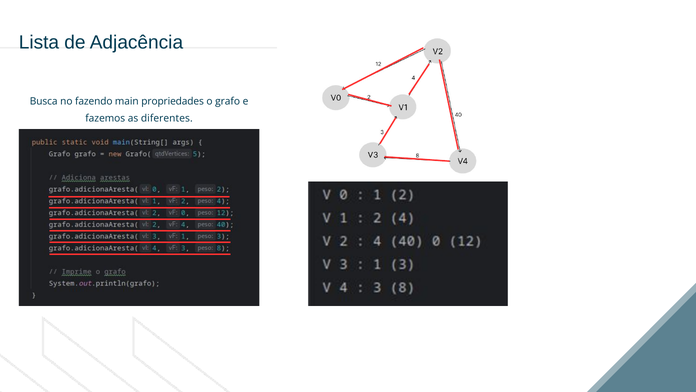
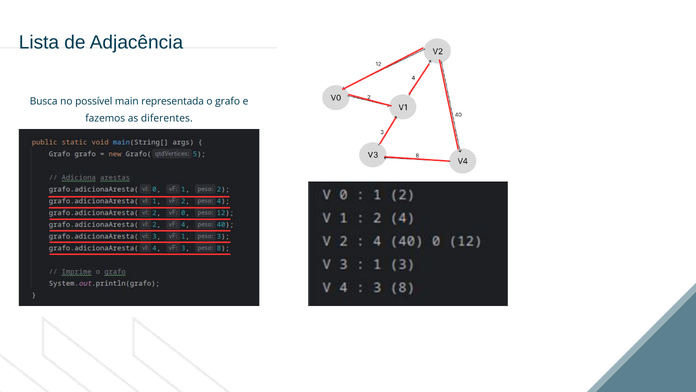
fazendo: fazendo -> possível
propriedades: propriedades -> representada
